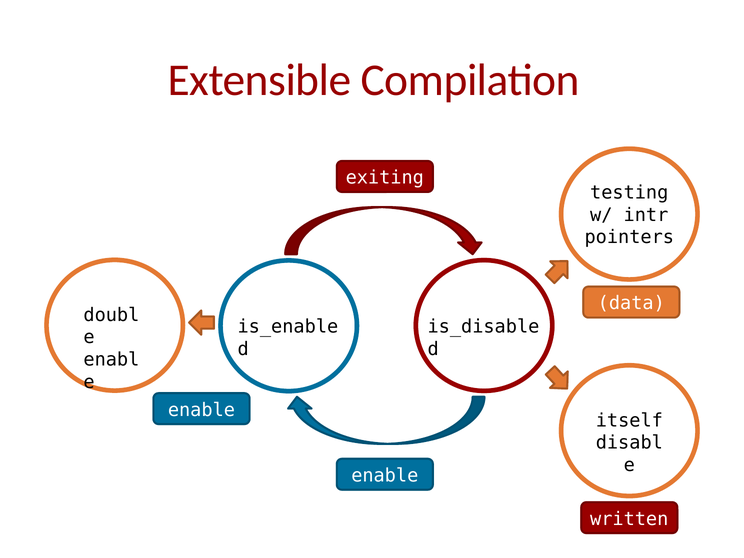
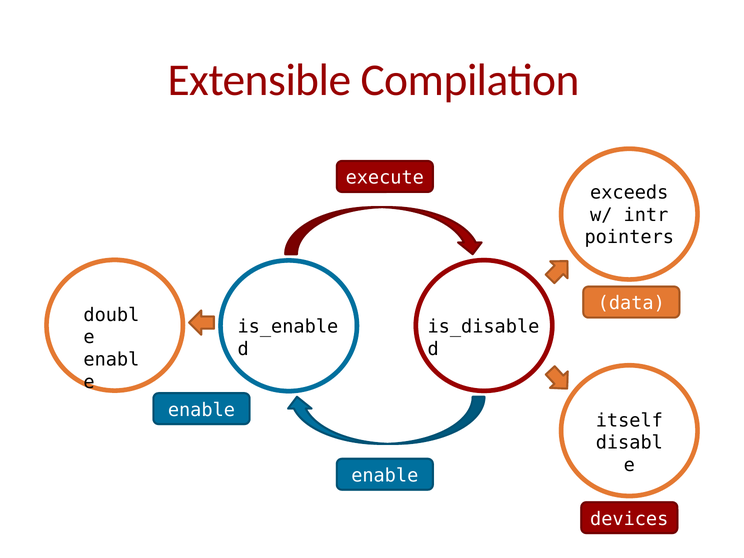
exiting: exiting -> execute
testing: testing -> exceeds
written: written -> devices
